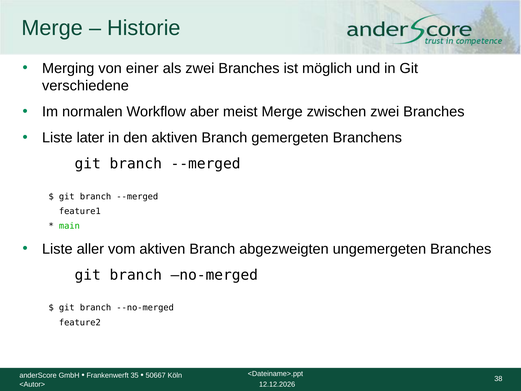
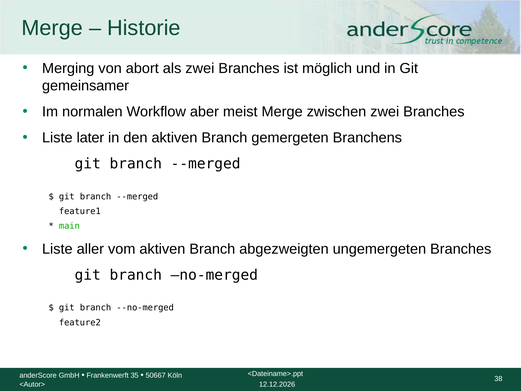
einer: einer -> abort
verschiedene: verschiedene -> gemeinsamer
